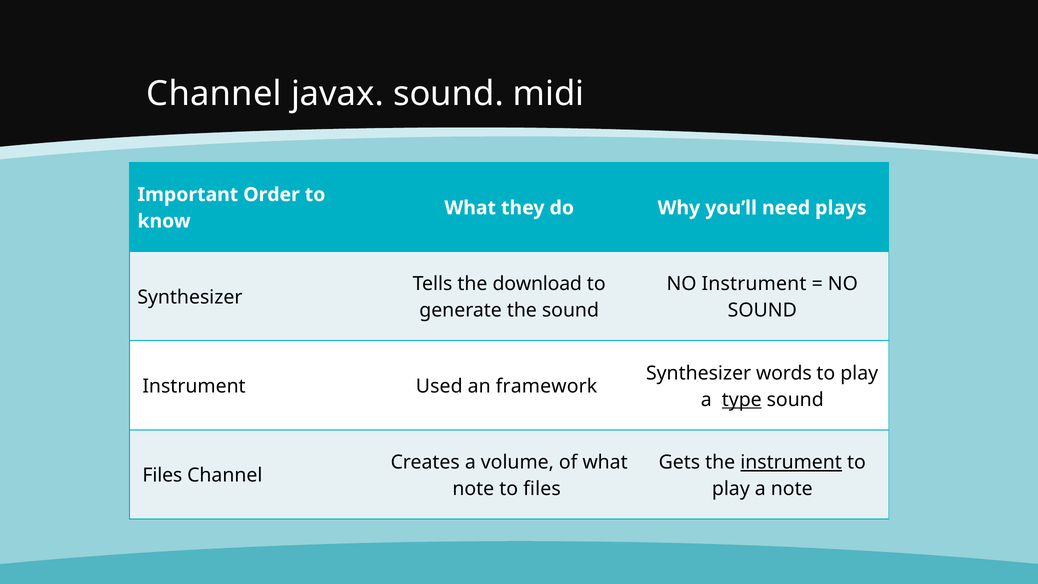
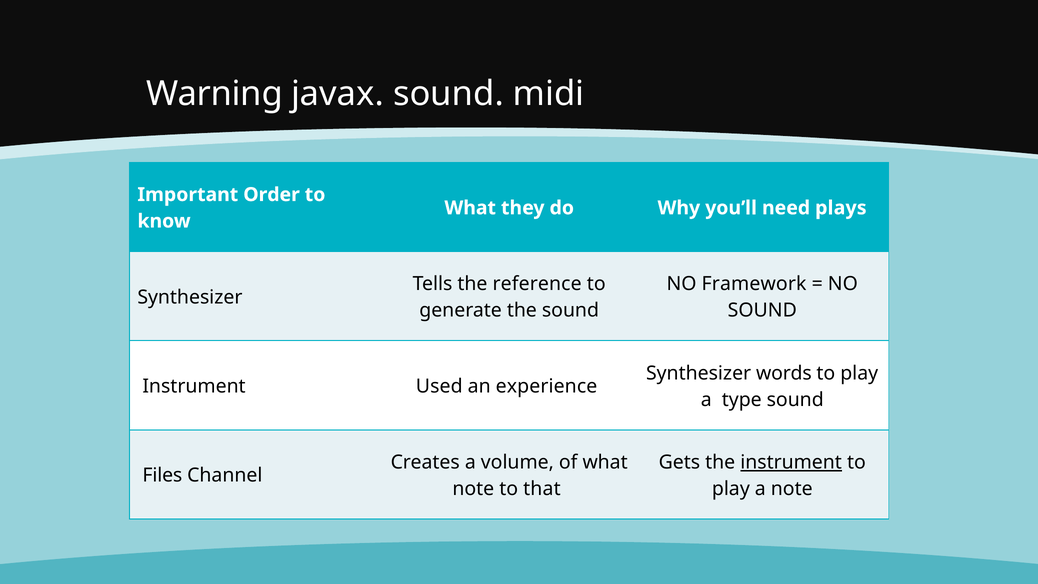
Channel at (214, 94): Channel -> Warning
download: download -> reference
NO Instrument: Instrument -> Framework
framework: framework -> experience
type underline: present -> none
to files: files -> that
